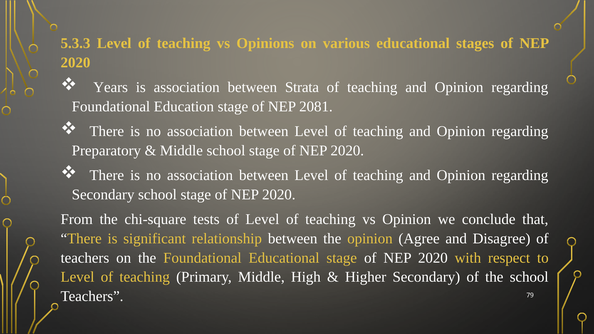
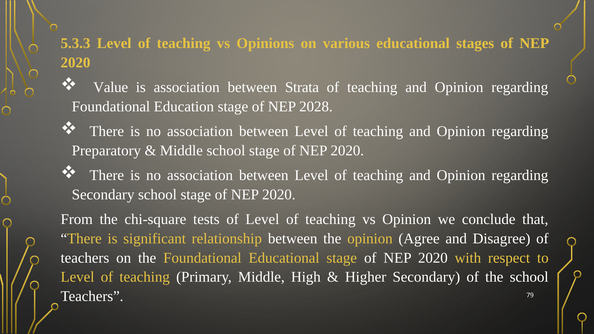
Years: Years -> Value
2081: 2081 -> 2028
